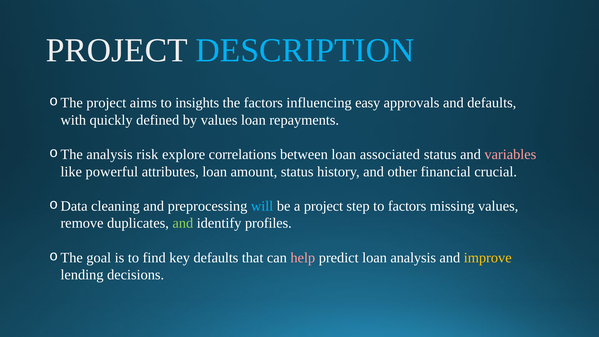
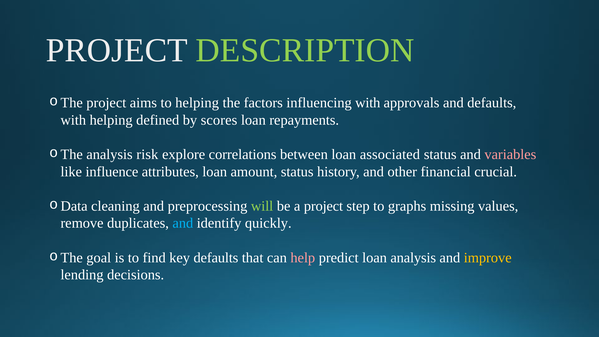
DESCRIPTION colour: light blue -> light green
to insights: insights -> helping
influencing easy: easy -> with
with quickly: quickly -> helping
by values: values -> scores
powerful: powerful -> influence
will colour: light blue -> light green
to factors: factors -> graphs
and at (183, 223) colour: light green -> light blue
profiles: profiles -> quickly
